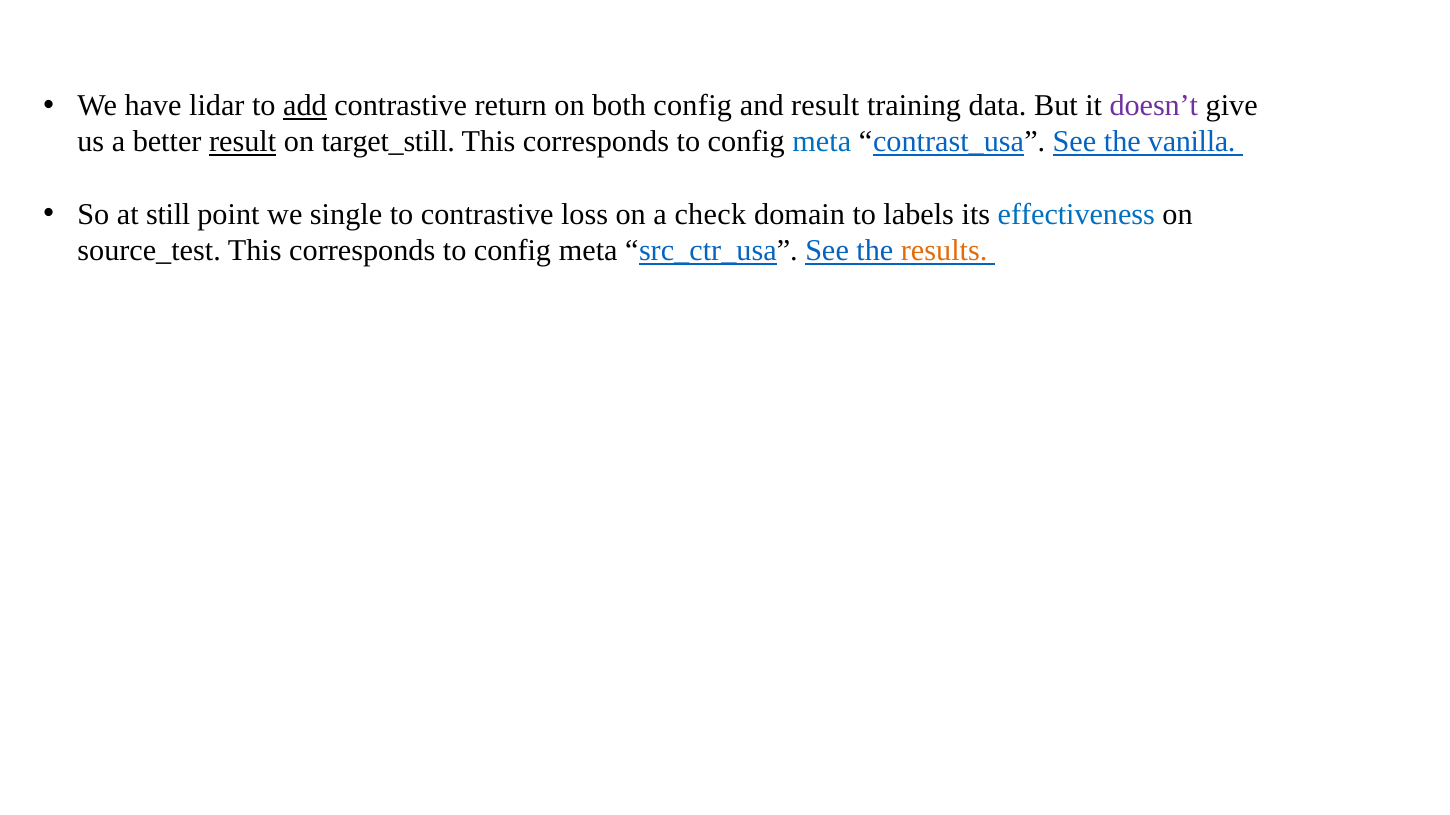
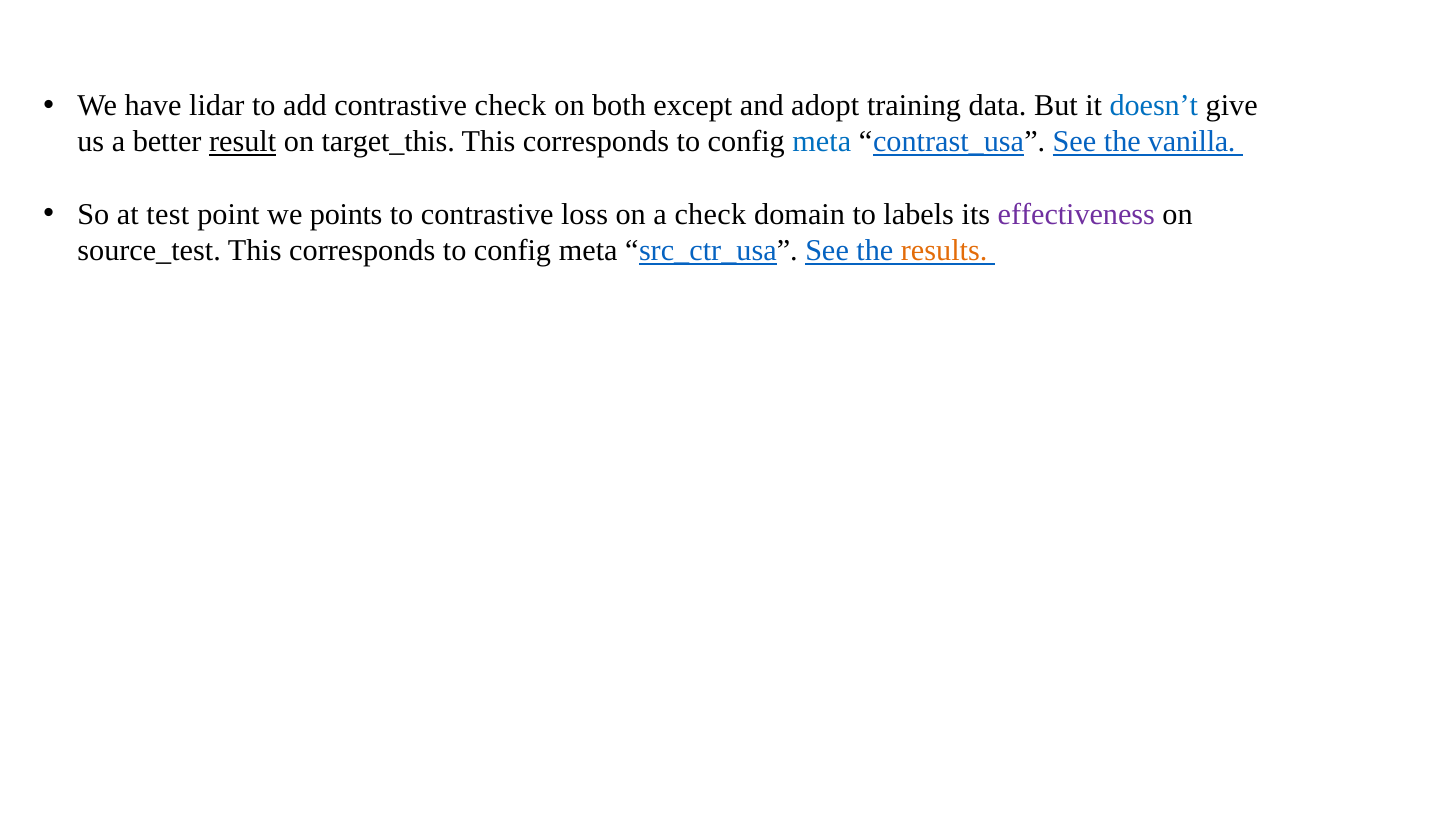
add underline: present -> none
contrastive return: return -> check
both config: config -> except
and result: result -> adopt
doesn’t colour: purple -> blue
target_still: target_still -> target_this
still: still -> test
single: single -> points
effectiveness colour: blue -> purple
